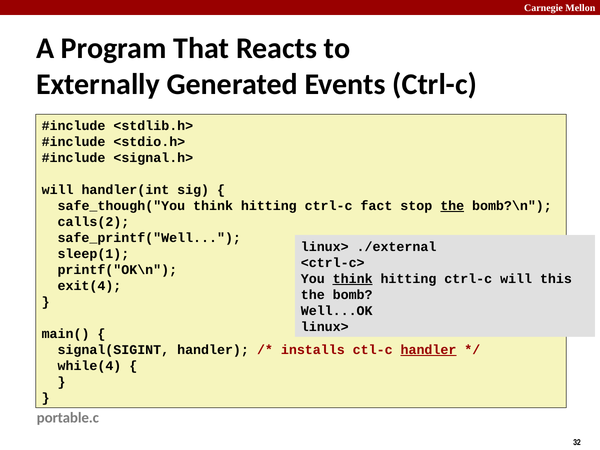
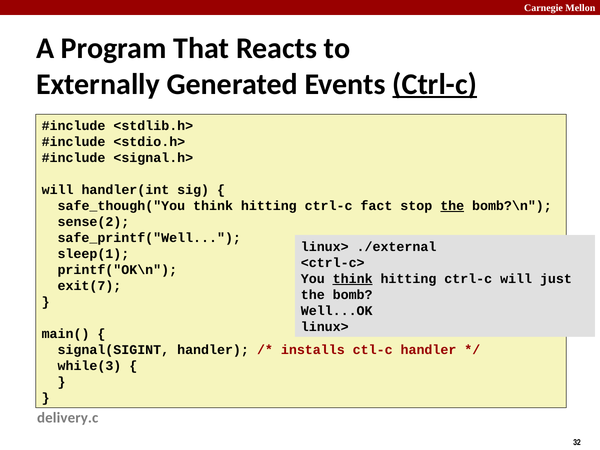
Ctrl-c at (435, 84) underline: none -> present
calls(2: calls(2 -> sense(2
this: this -> just
exit(4: exit(4 -> exit(7
handler at (428, 350) underline: present -> none
while(4: while(4 -> while(3
portable.c: portable.c -> delivery.c
